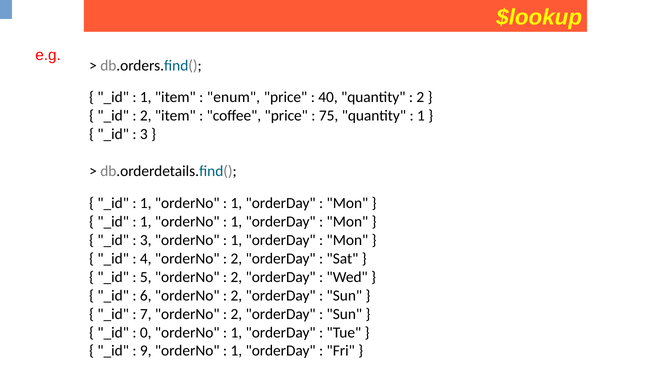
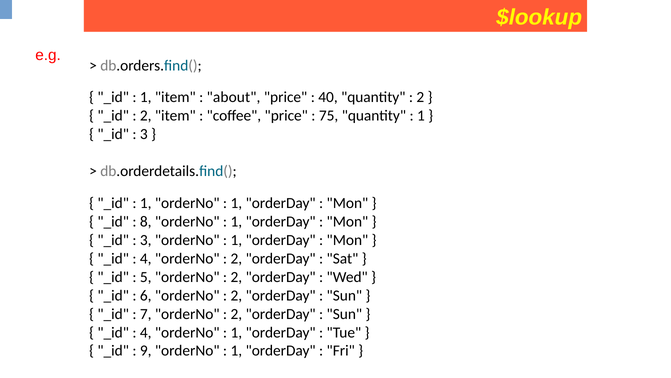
enum: enum -> about
1 at (146, 221): 1 -> 8
0 at (146, 332): 0 -> 4
